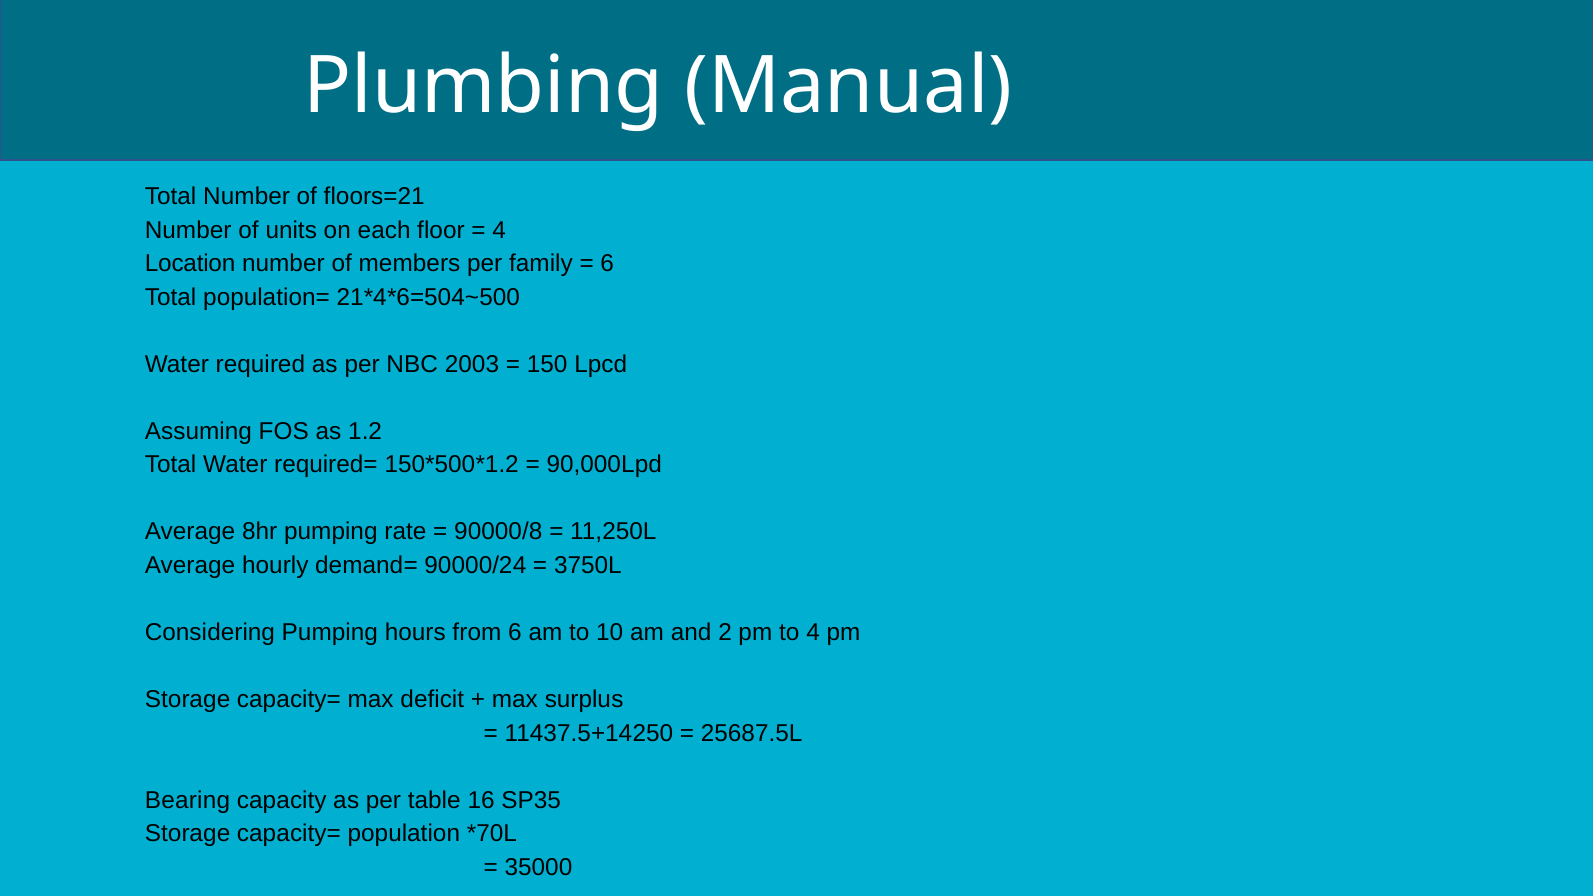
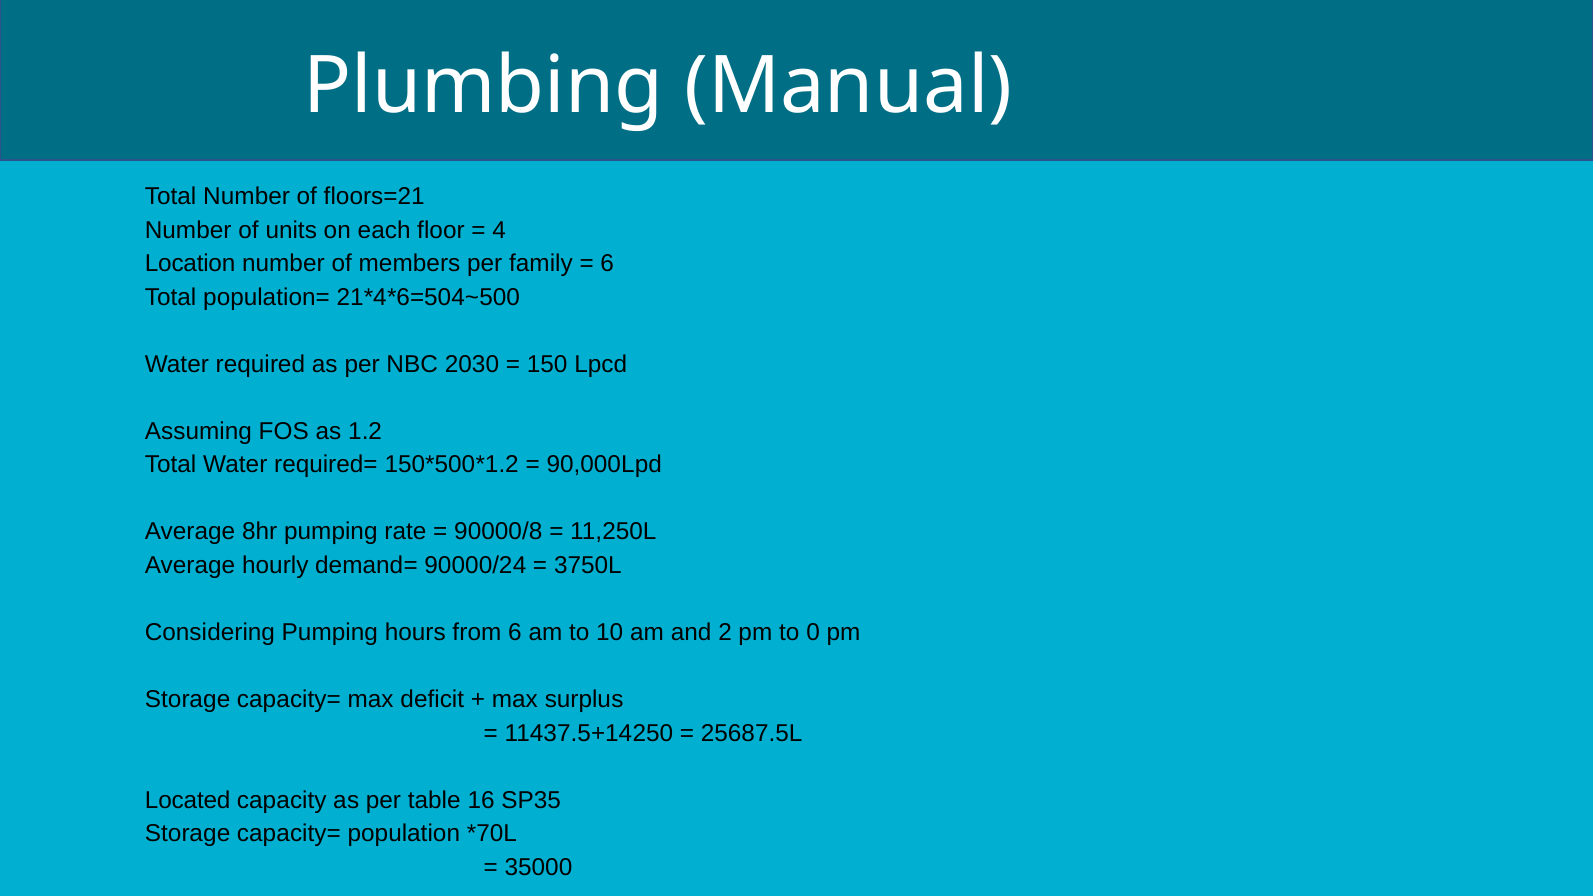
2003: 2003 -> 2030
to 4: 4 -> 0
Bearing: Bearing -> Located
